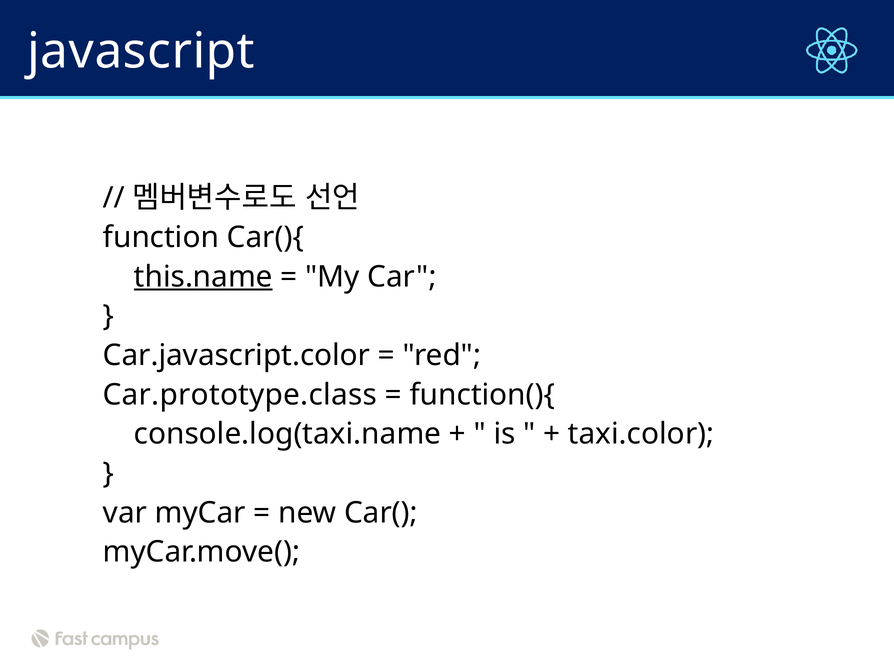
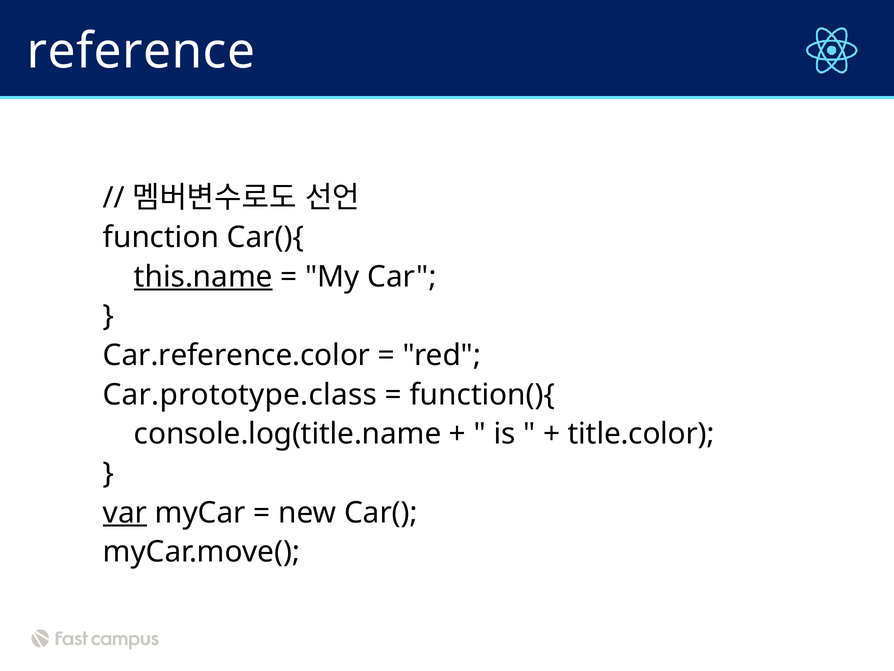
javascript: javascript -> reference
Car.javascript.color: Car.javascript.color -> Car.reference.color
console.log(taxi.name: console.log(taxi.name -> console.log(title.name
taxi.color: taxi.color -> title.color
var underline: none -> present
